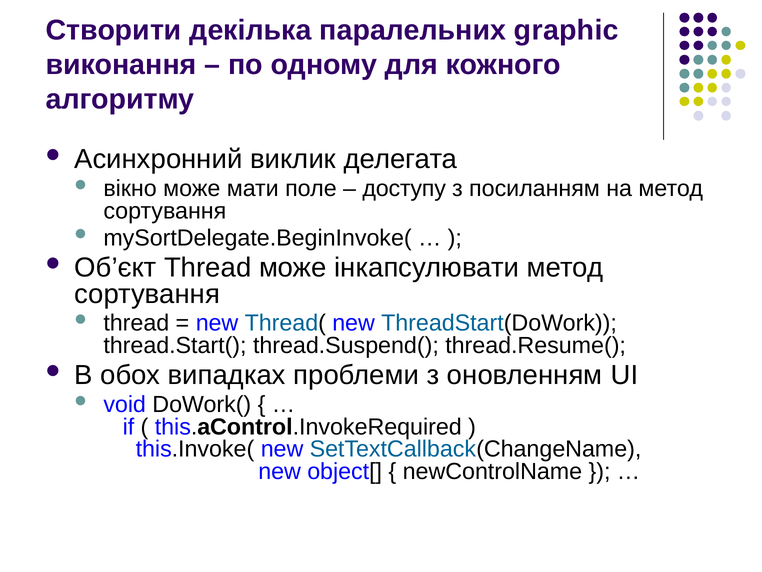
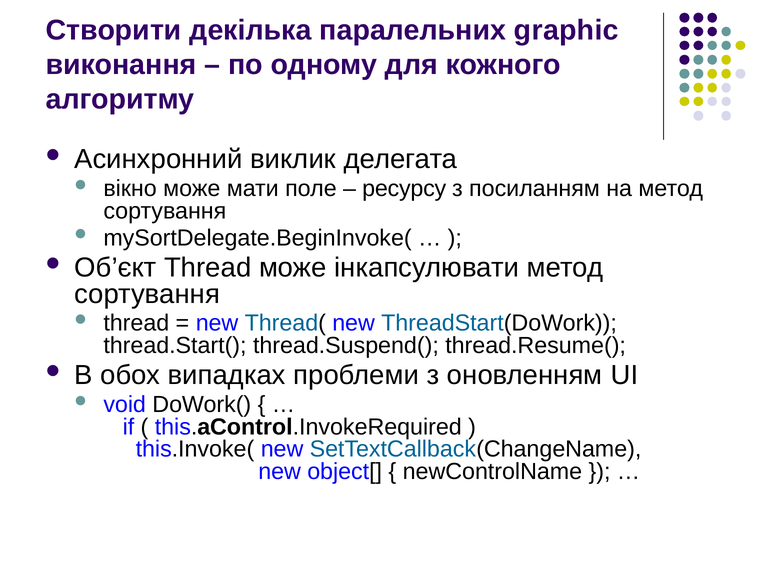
доступу: доступу -> ресурсу
